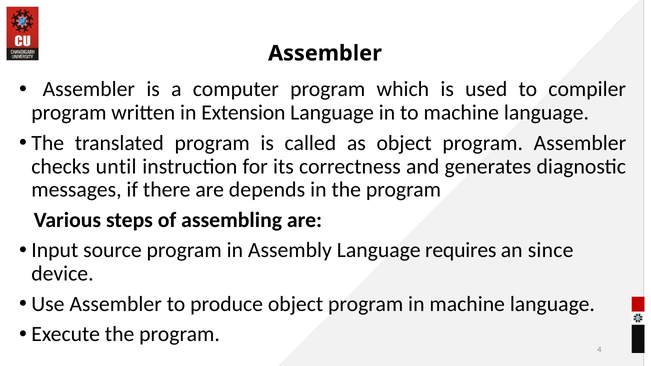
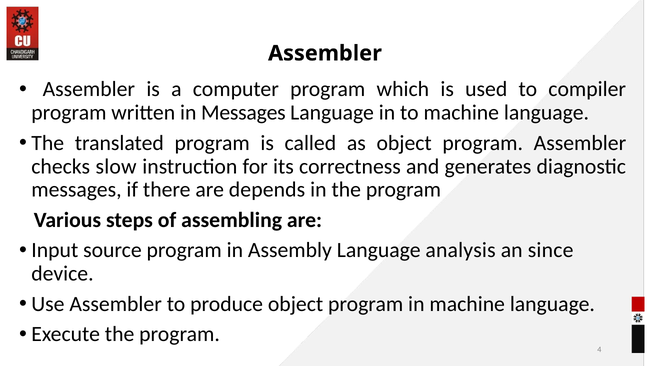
in Extension: Extension -> Messages
until: until -> slow
requires: requires -> analysis
